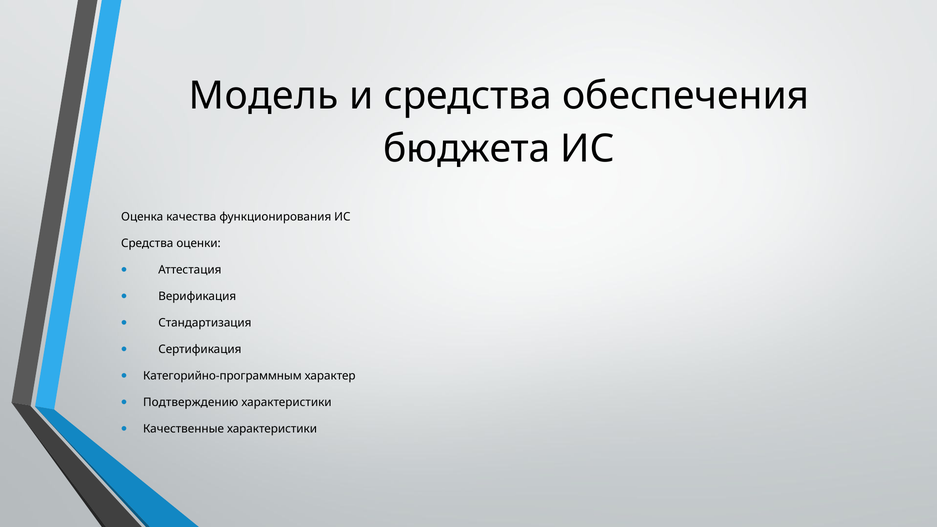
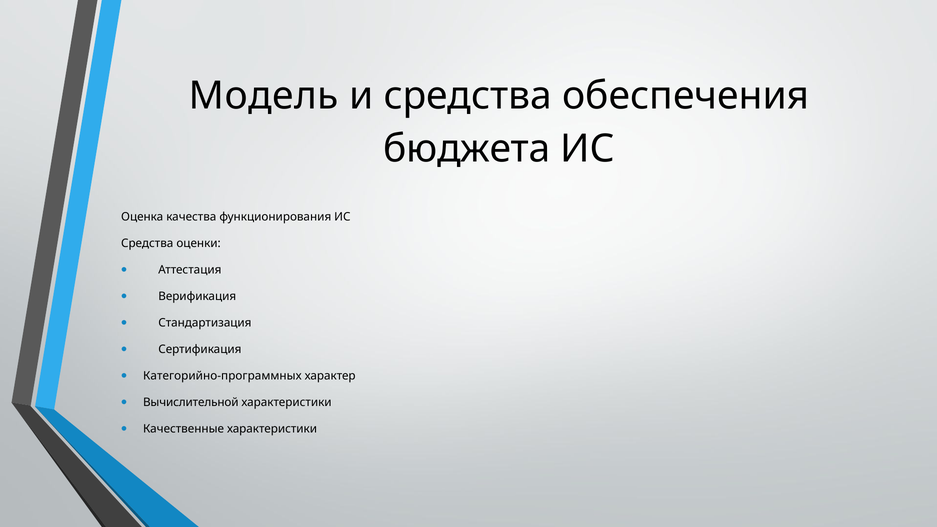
Категорийно-программным: Категорийно-программным -> Категорийно-программных
Подтверждению: Подтверждению -> Вычислительной
